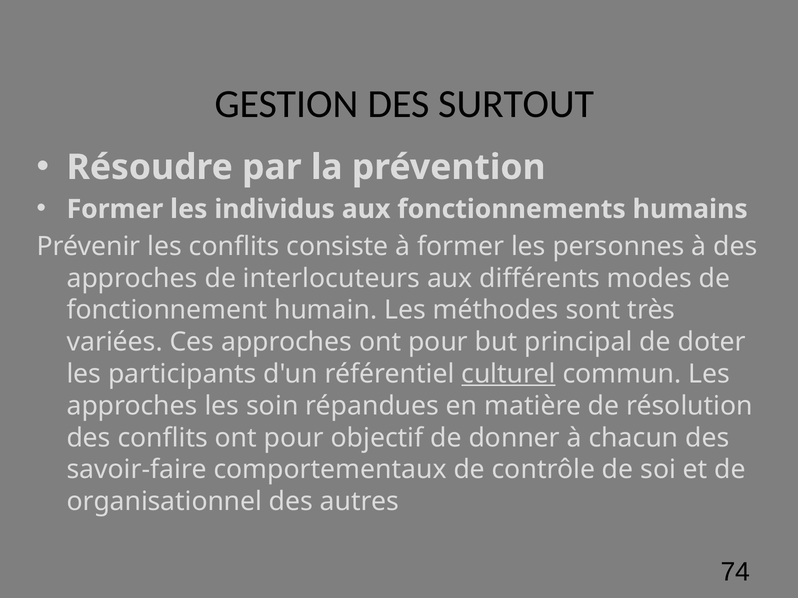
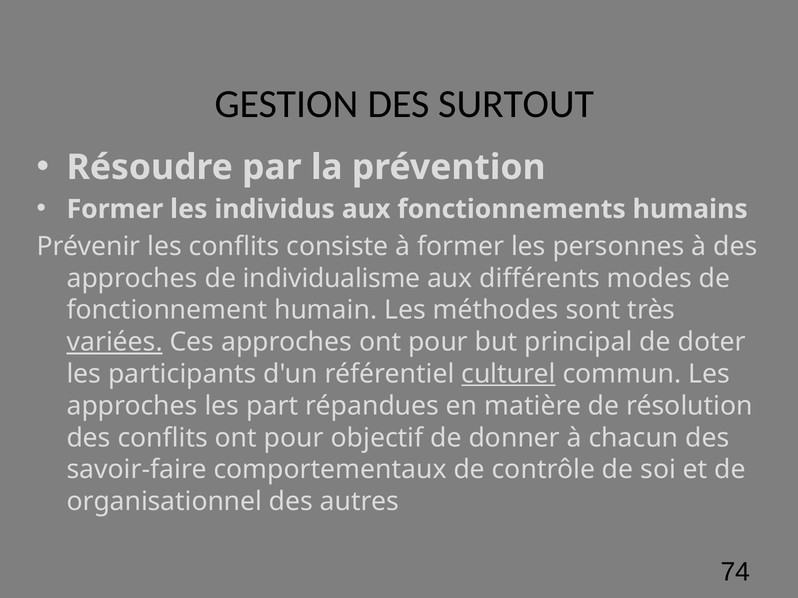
interlocuteurs: interlocuteurs -> individualisme
variées underline: none -> present
soin: soin -> part
